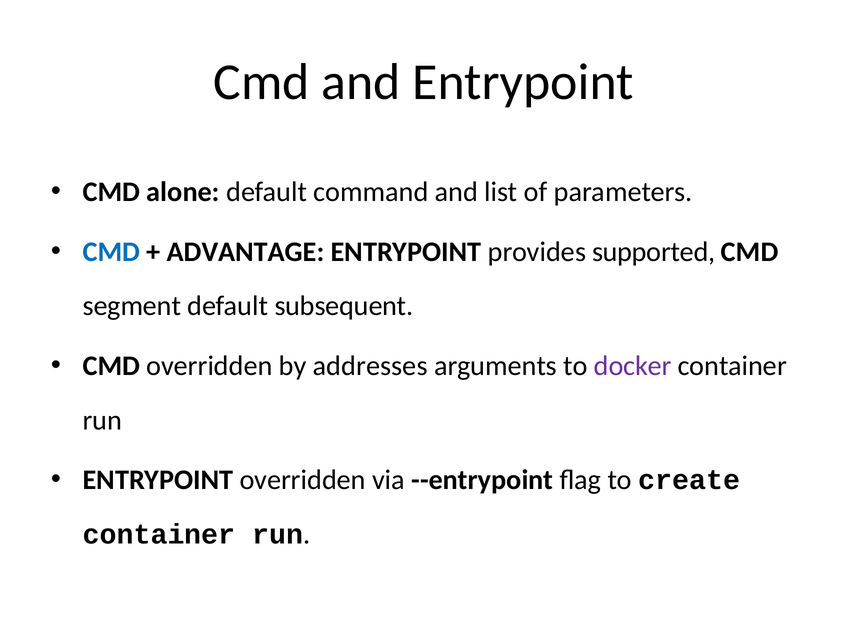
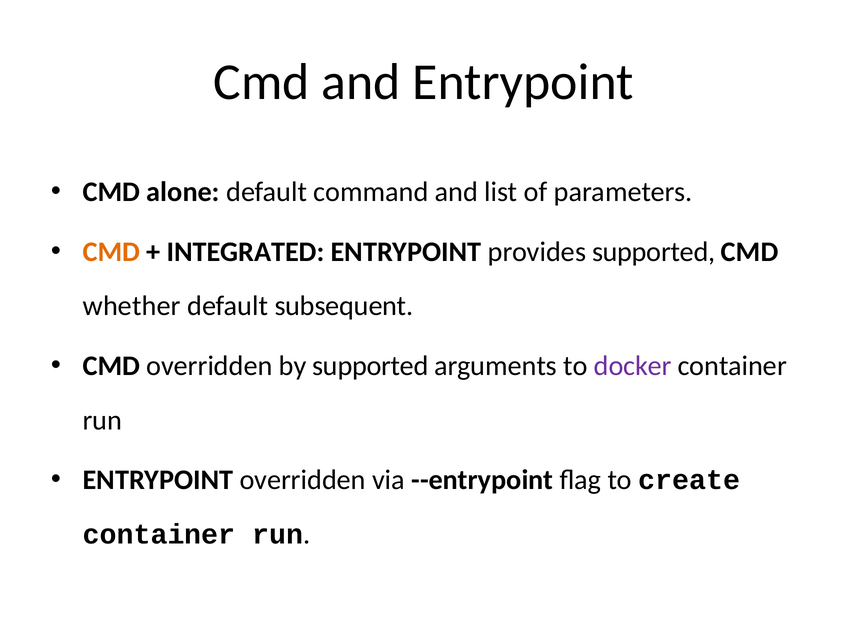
CMD at (111, 252) colour: blue -> orange
ADVANTAGE: ADVANTAGE -> INTEGRATED
segment: segment -> whether
by addresses: addresses -> supported
